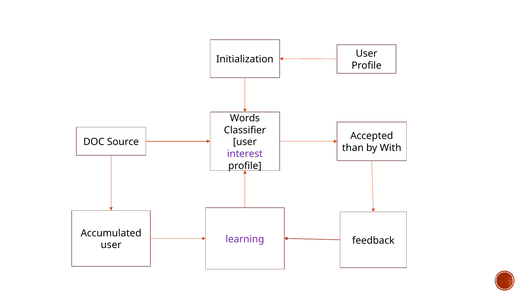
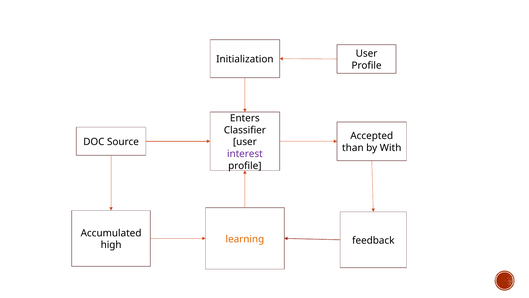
Words: Words -> Enters
learning colour: purple -> orange
user at (111, 245): user -> high
